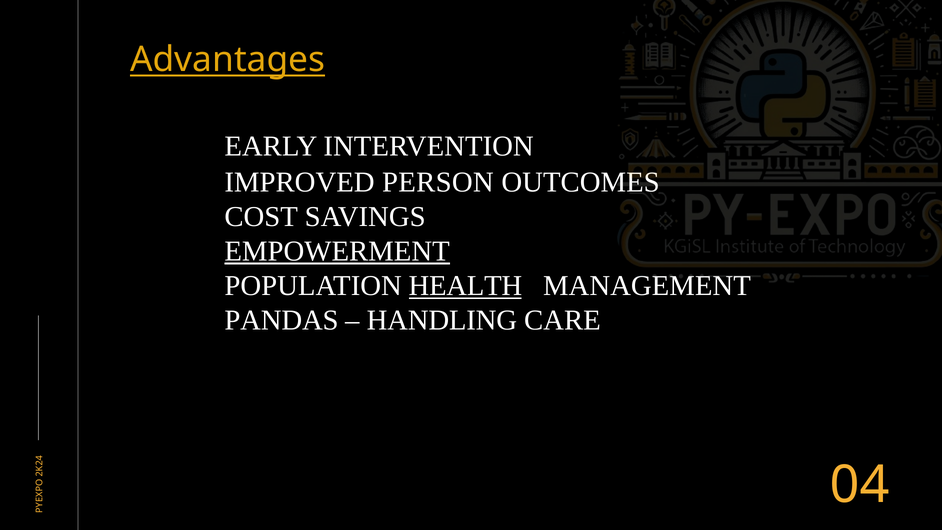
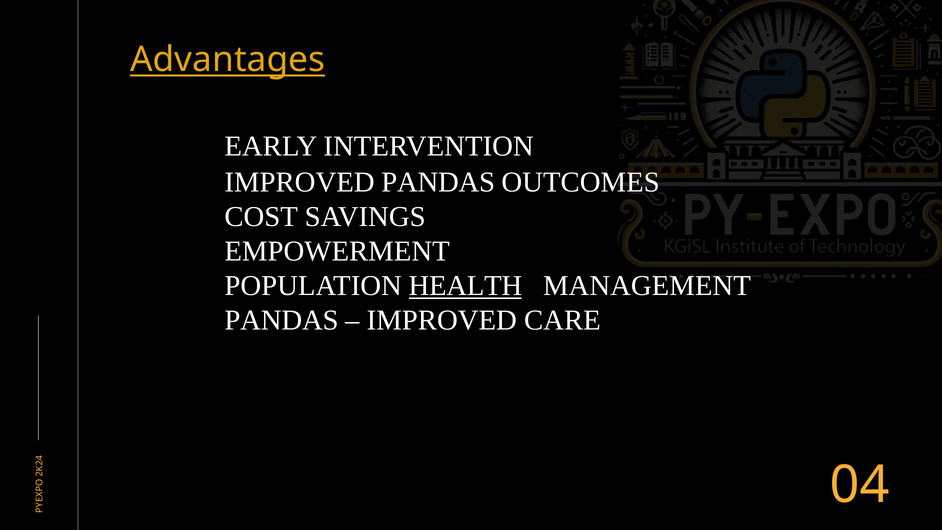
IMPROVED PERSON: PERSON -> PANDAS
EMPOWERMENT underline: present -> none
HANDLING at (442, 320): HANDLING -> IMPROVED
